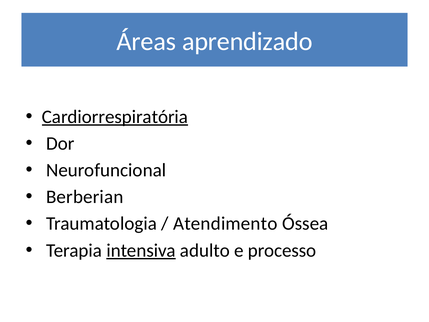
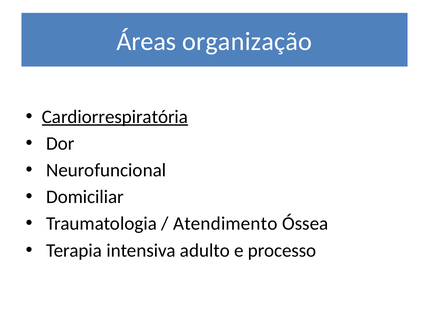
aprendizado: aprendizado -> organização
Berberian: Berberian -> Domiciliar
intensiva underline: present -> none
